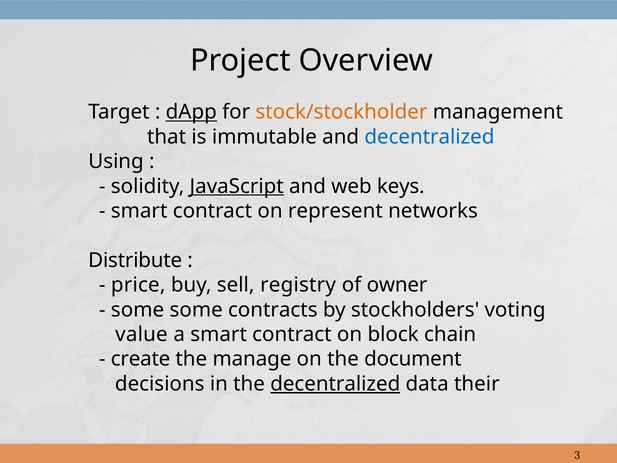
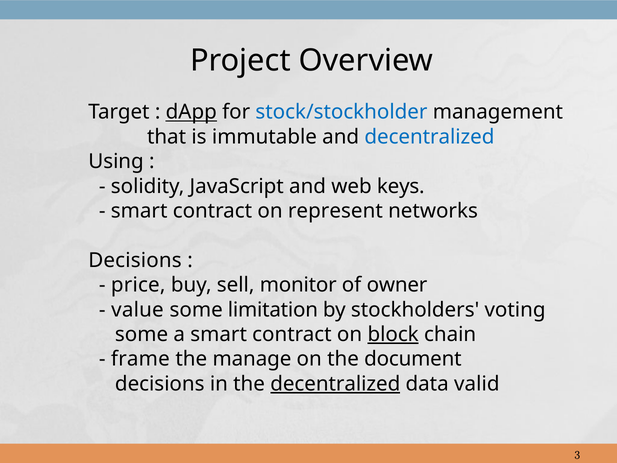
stock/stockholder colour: orange -> blue
JavaScript underline: present -> none
Distribute at (135, 260): Distribute -> Decisions
registry: registry -> monitor
some at (138, 310): some -> value
contracts: contracts -> limitation
value at (141, 334): value -> some
block underline: none -> present
create: create -> frame
their: their -> valid
